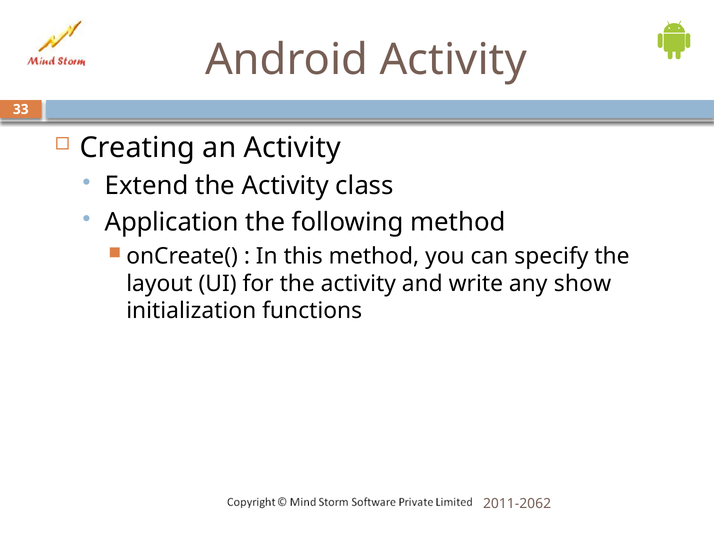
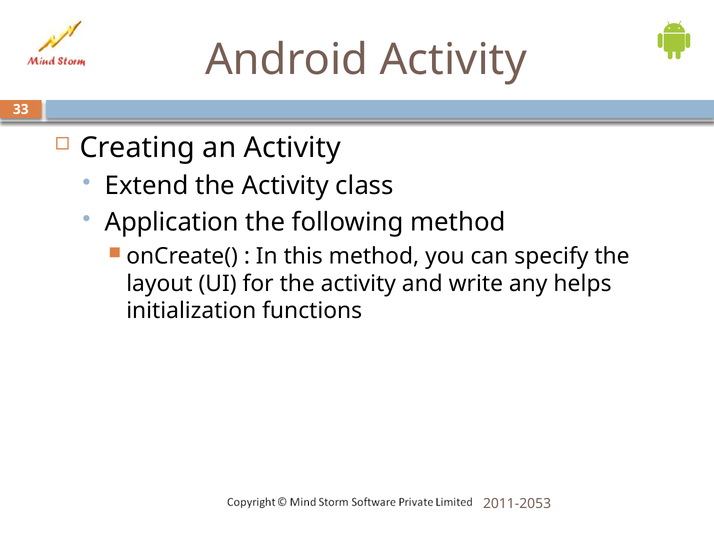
show: show -> helps
2011-2062: 2011-2062 -> 2011-2053
